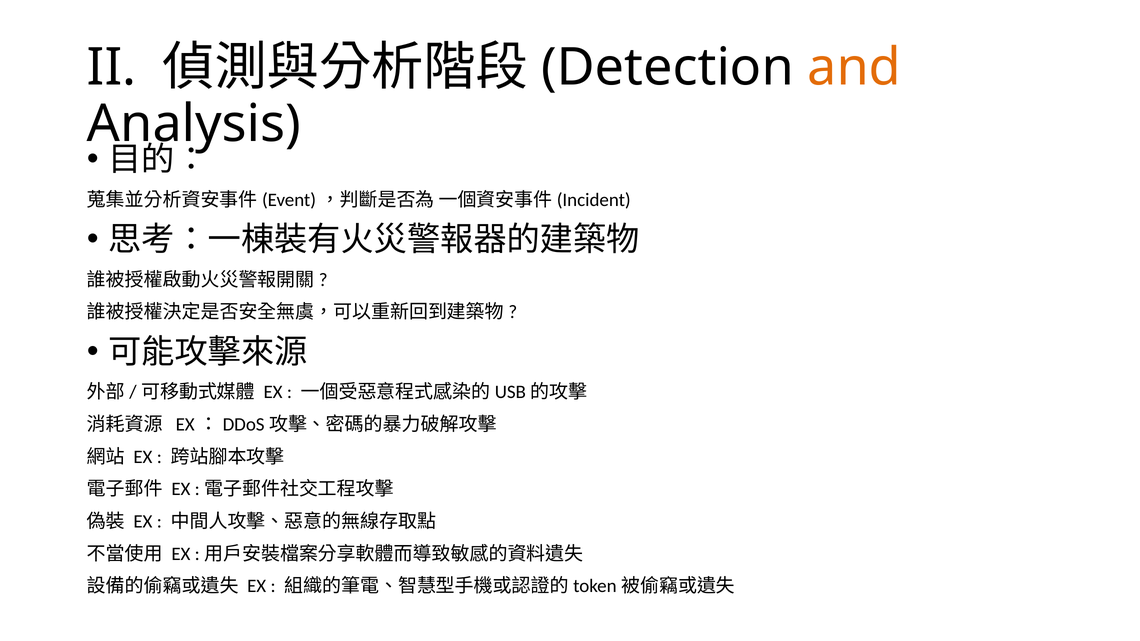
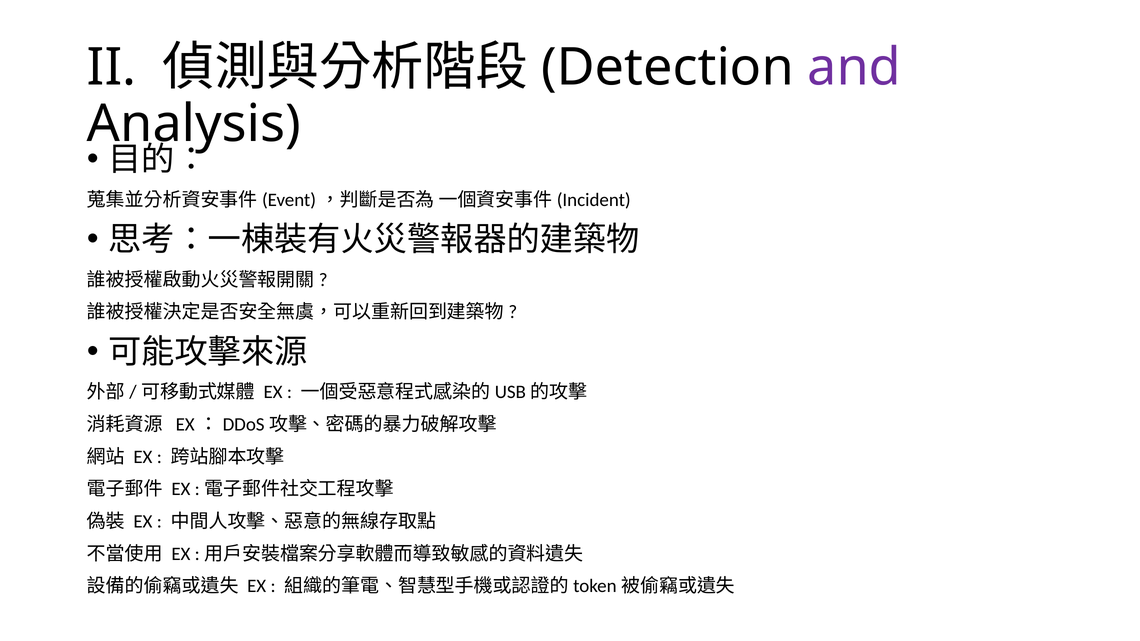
and colour: orange -> purple
